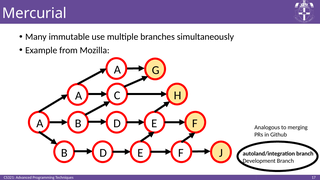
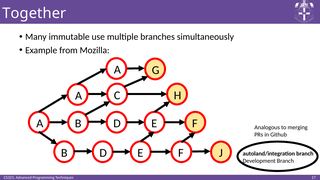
Mercurial: Mercurial -> Together
